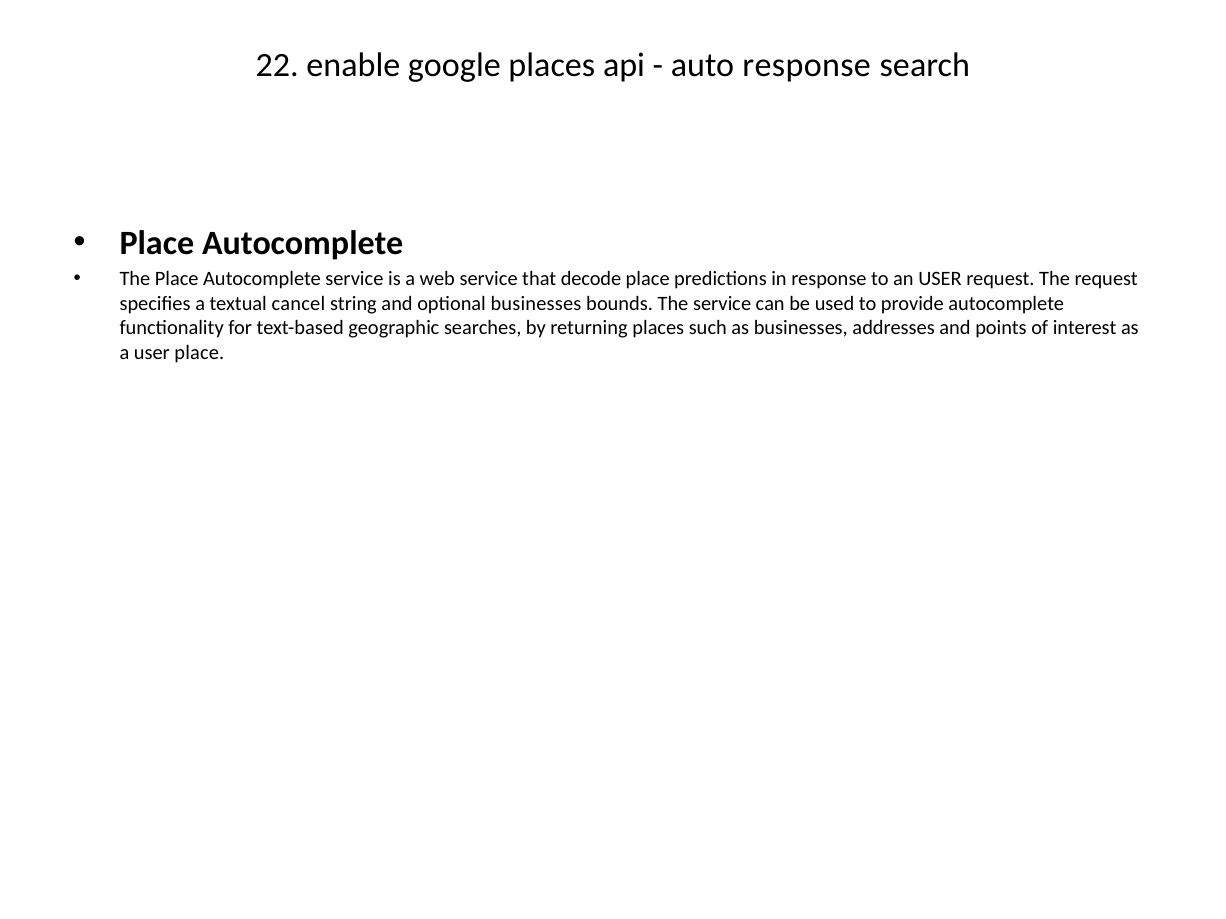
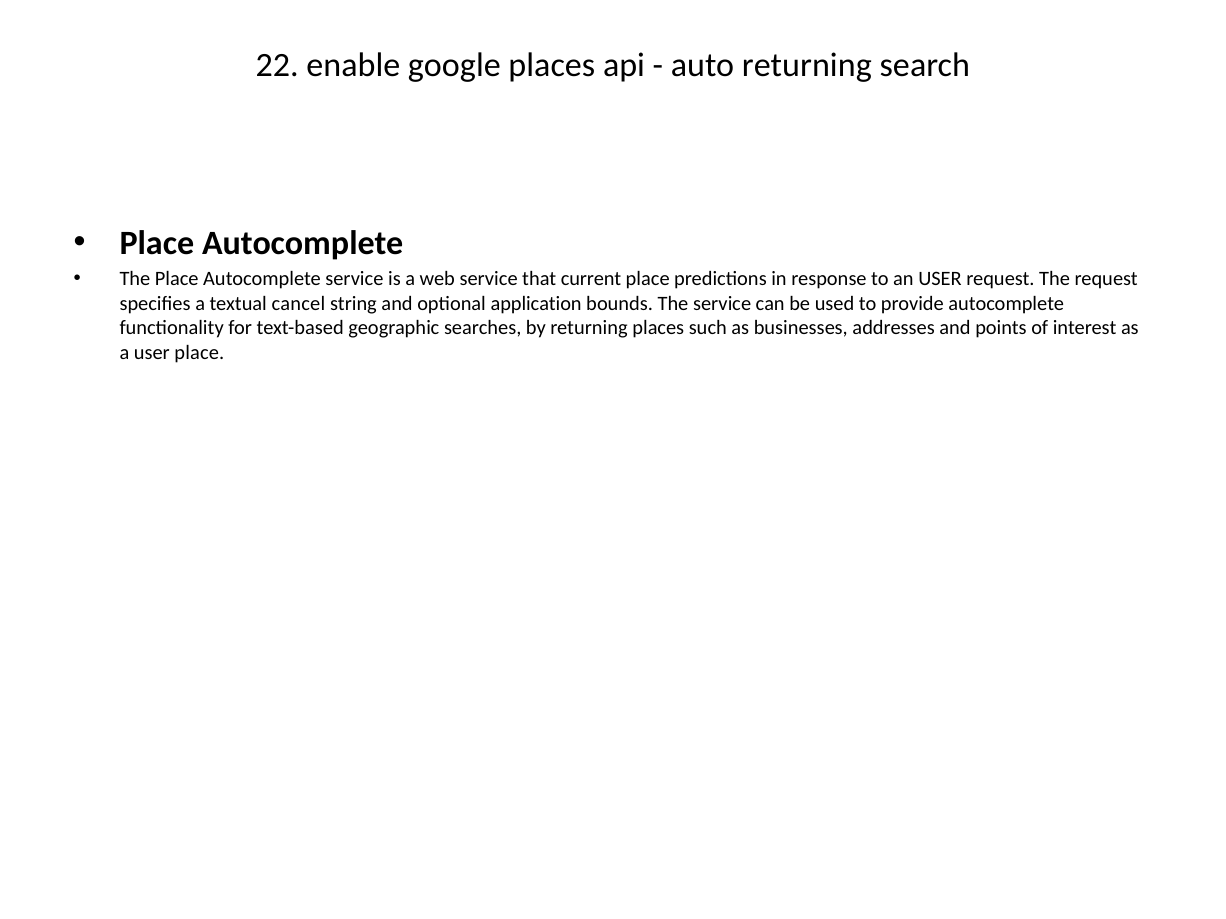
auto response: response -> returning
decode: decode -> current
optional businesses: businesses -> application
